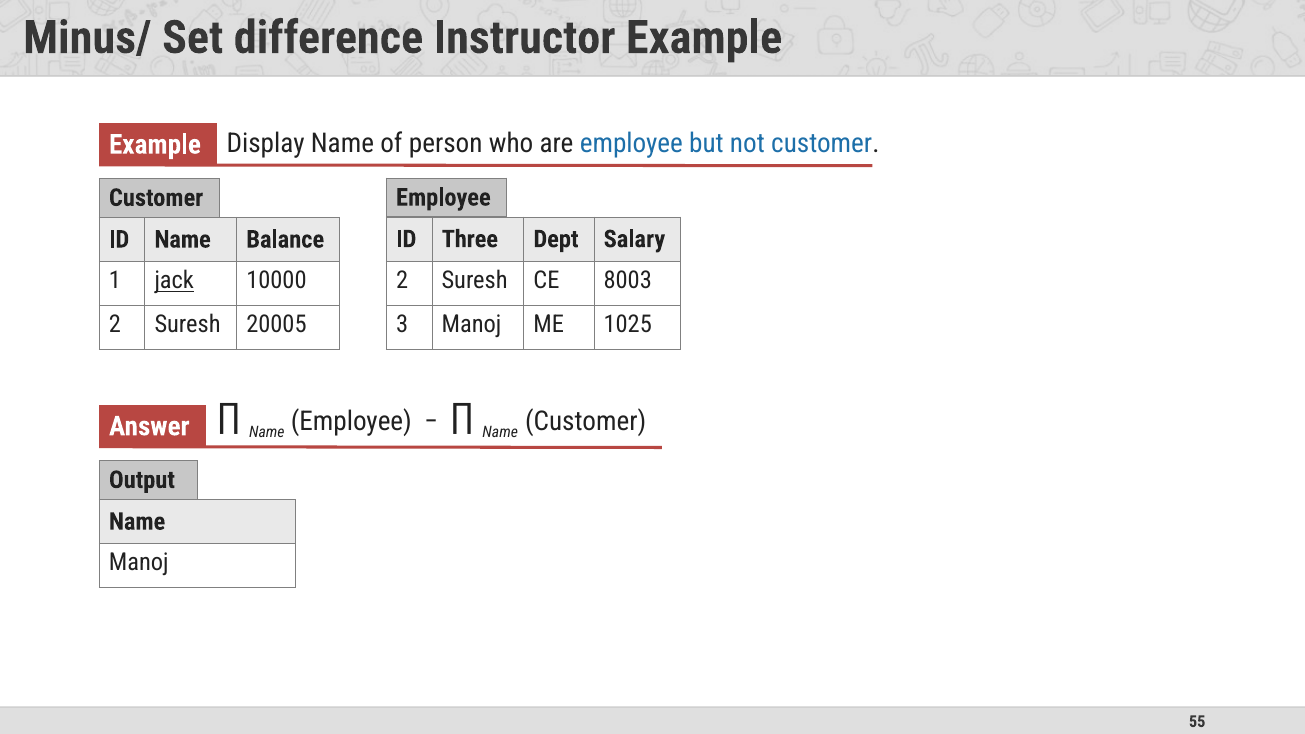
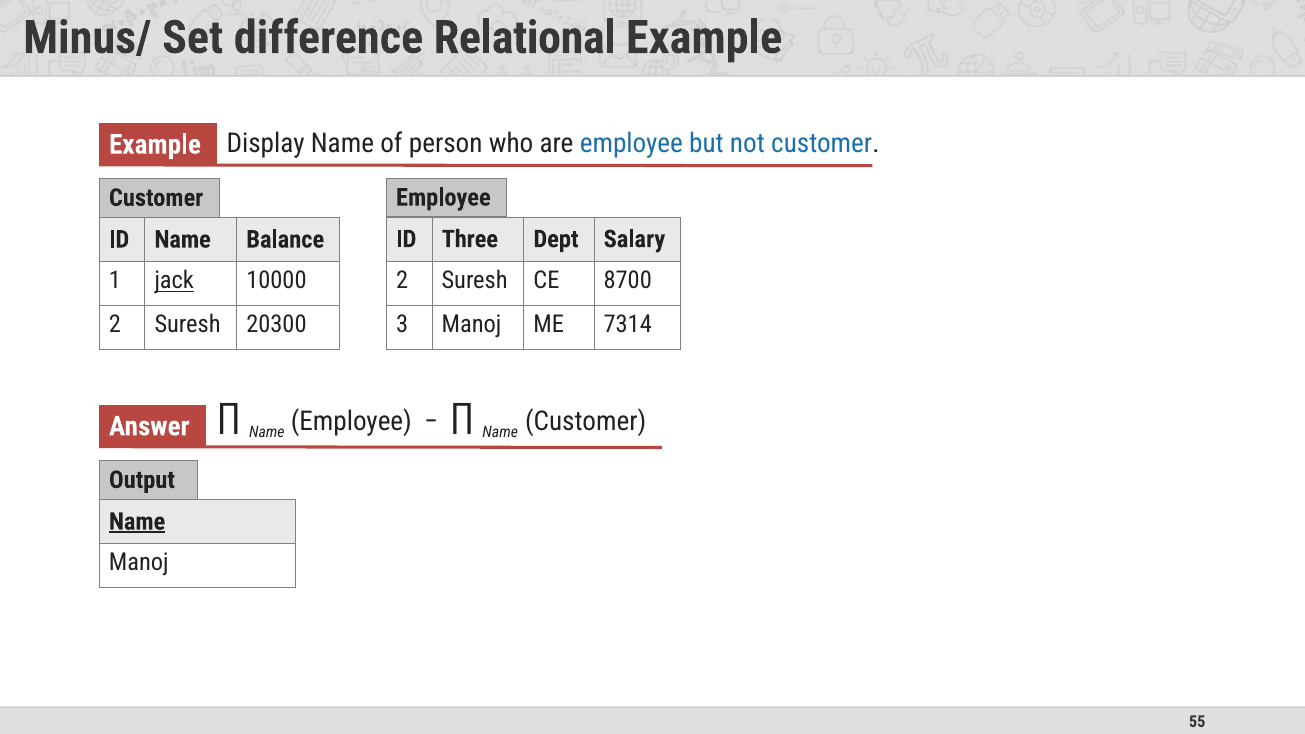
Instructor: Instructor -> Relational
8003: 8003 -> 8700
1025: 1025 -> 7314
20005: 20005 -> 20300
Name at (137, 522) underline: none -> present
